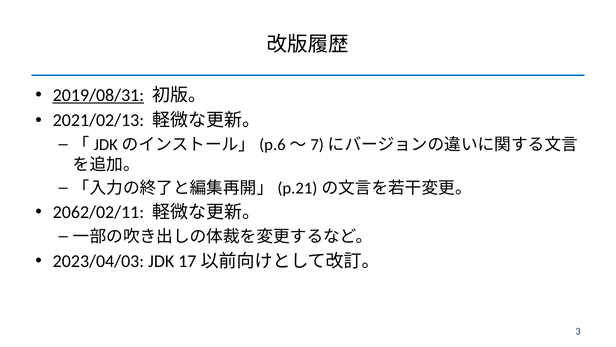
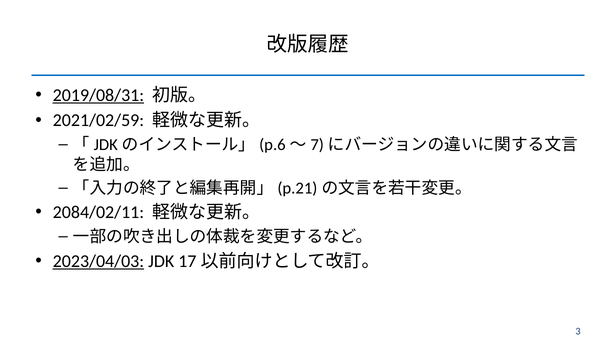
2021/02/13: 2021/02/13 -> 2021/02/59
2062/02/11: 2062/02/11 -> 2084/02/11
2023/04/03 underline: none -> present
